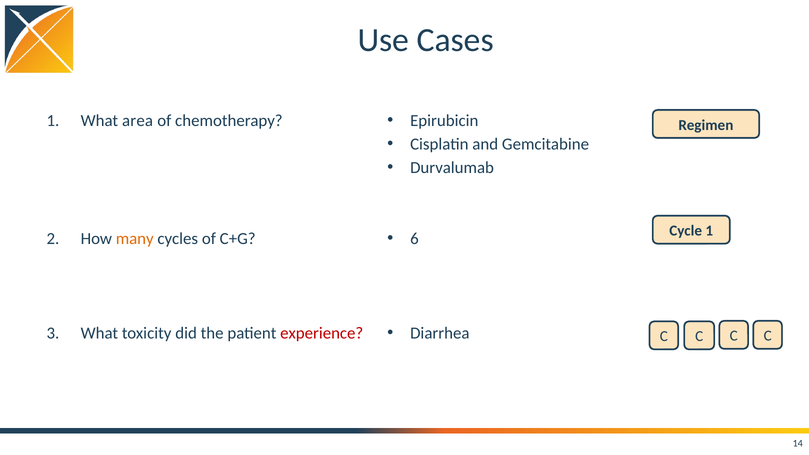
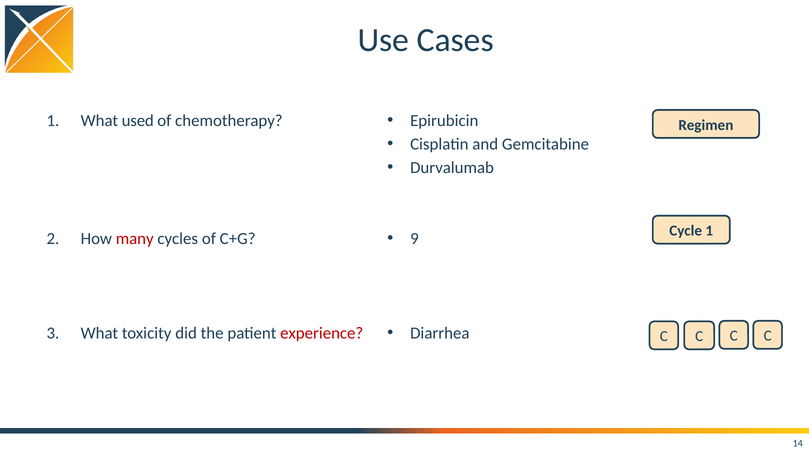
area: area -> used
6: 6 -> 9
many colour: orange -> red
